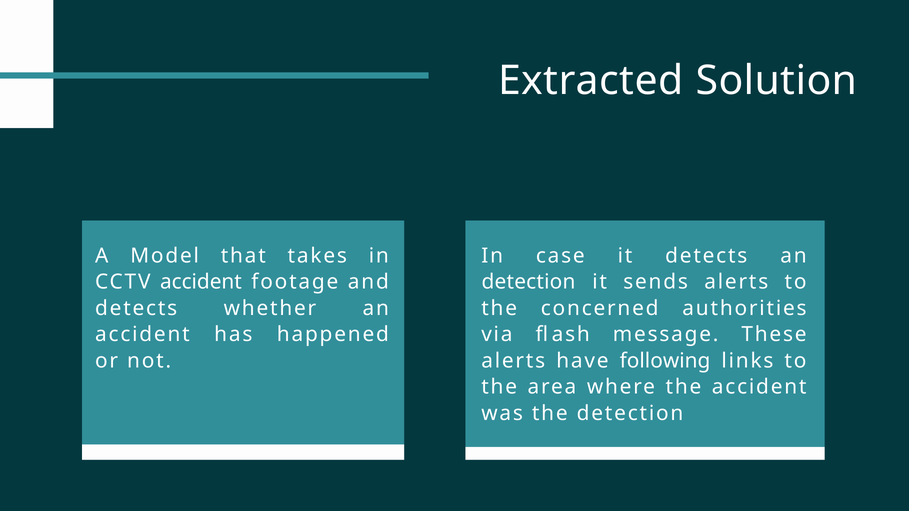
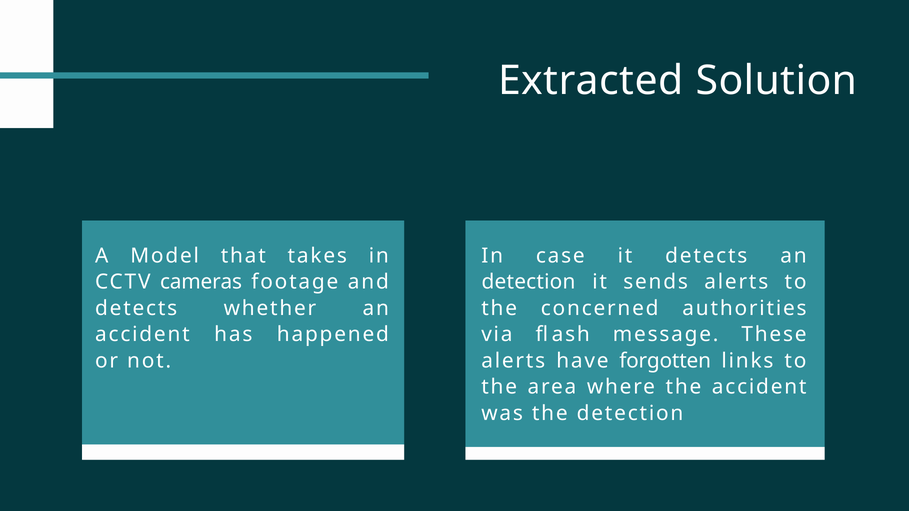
CCTV accident: accident -> cameras
following: following -> forgotten
